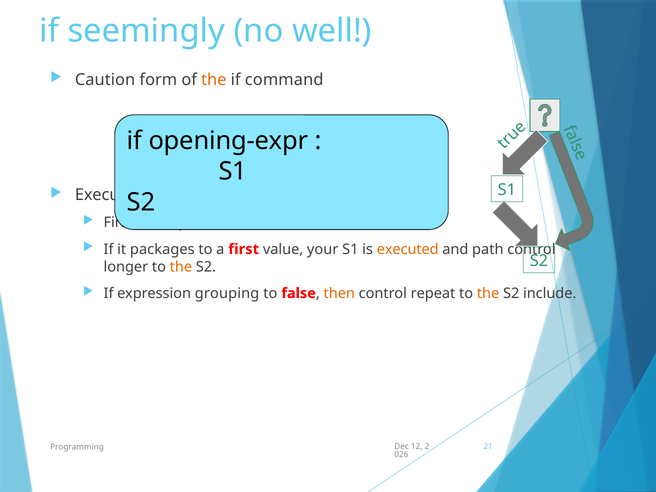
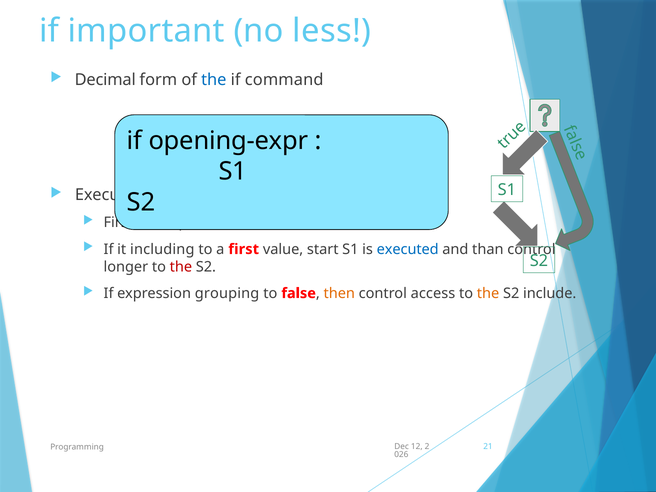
seemingly: seemingly -> important
well: well -> less
Caution: Caution -> Decimal
the at (214, 80) colour: orange -> blue
packages: packages -> including
your: your -> start
executed colour: orange -> blue
path: path -> than
the at (181, 267) colour: orange -> red
repeat: repeat -> access
